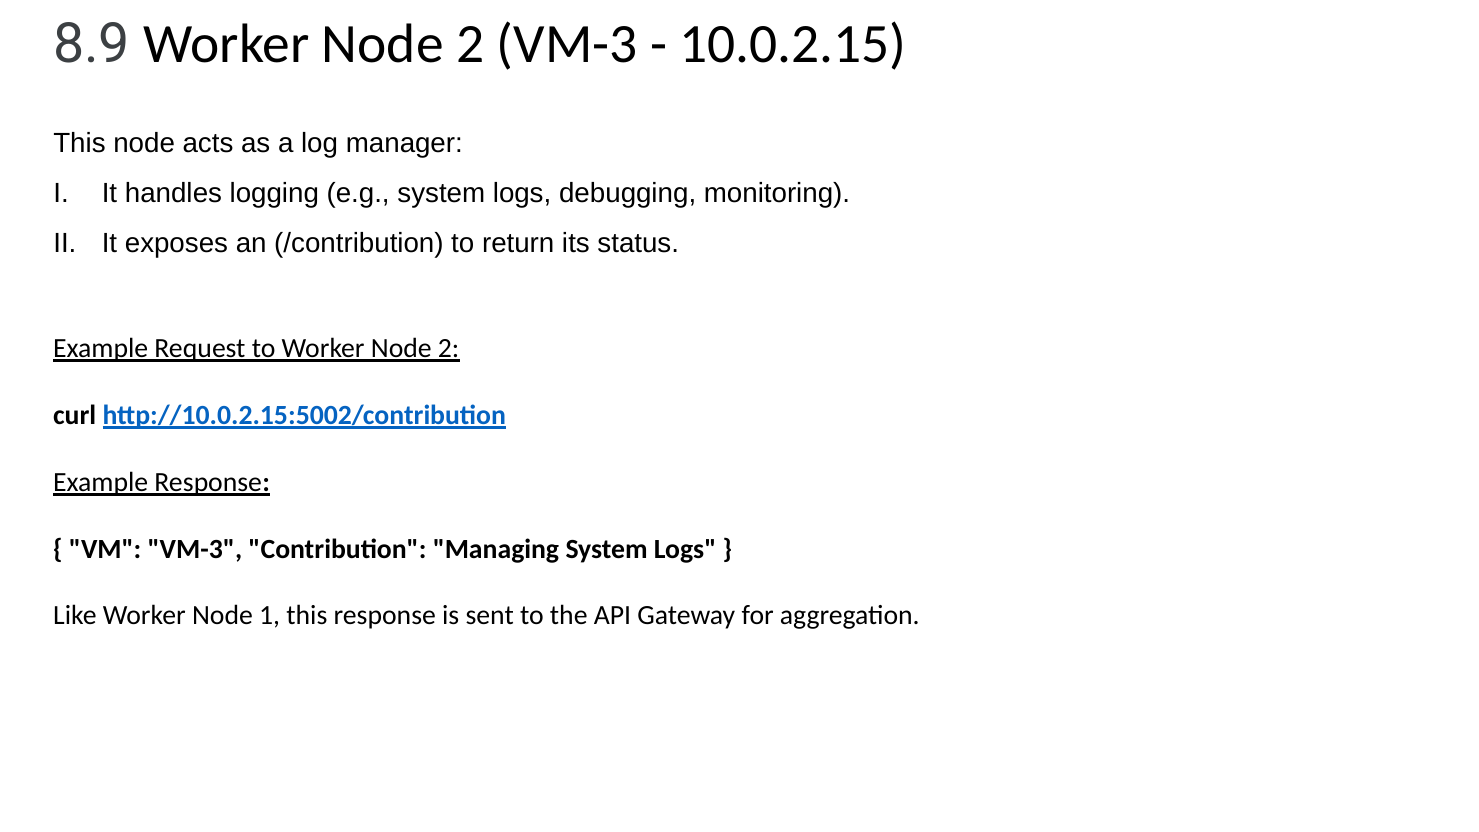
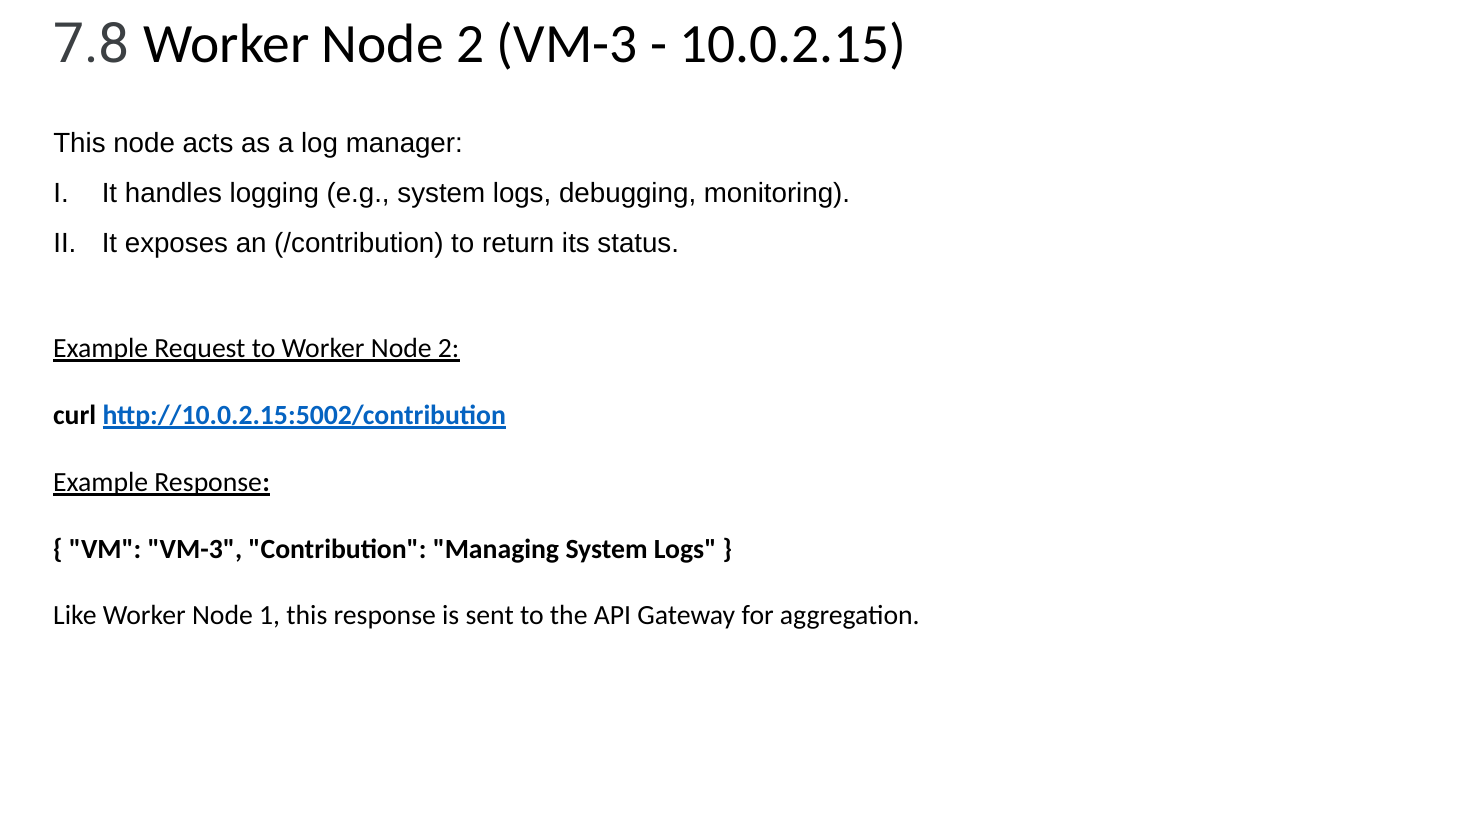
8.9: 8.9 -> 7.8
